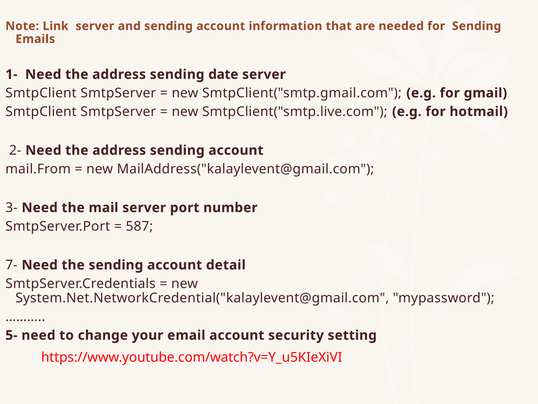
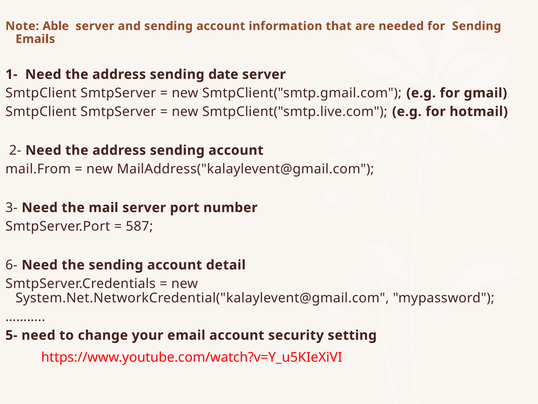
Link: Link -> Able
7-: 7- -> 6-
